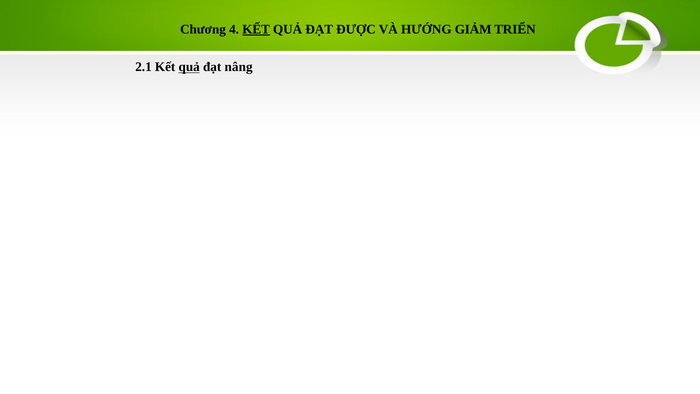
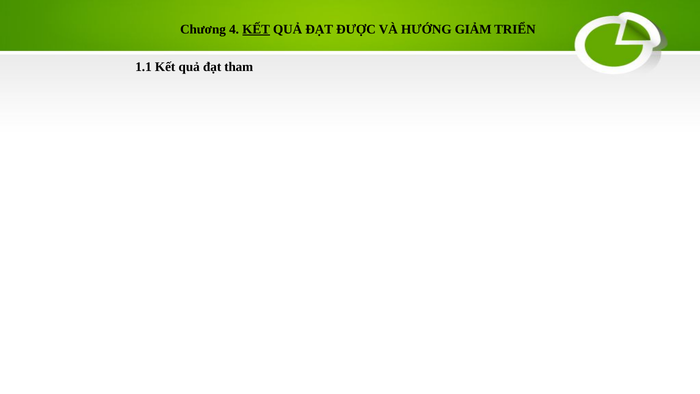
2.1: 2.1 -> 1.1
quả at (189, 67) underline: present -> none
nâng: nâng -> tham
